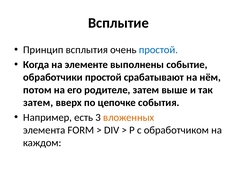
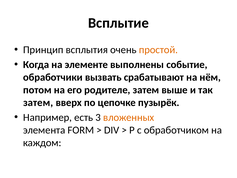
простой at (158, 50) colour: blue -> orange
обработчики простой: простой -> вызвать
события: события -> пузырёк
